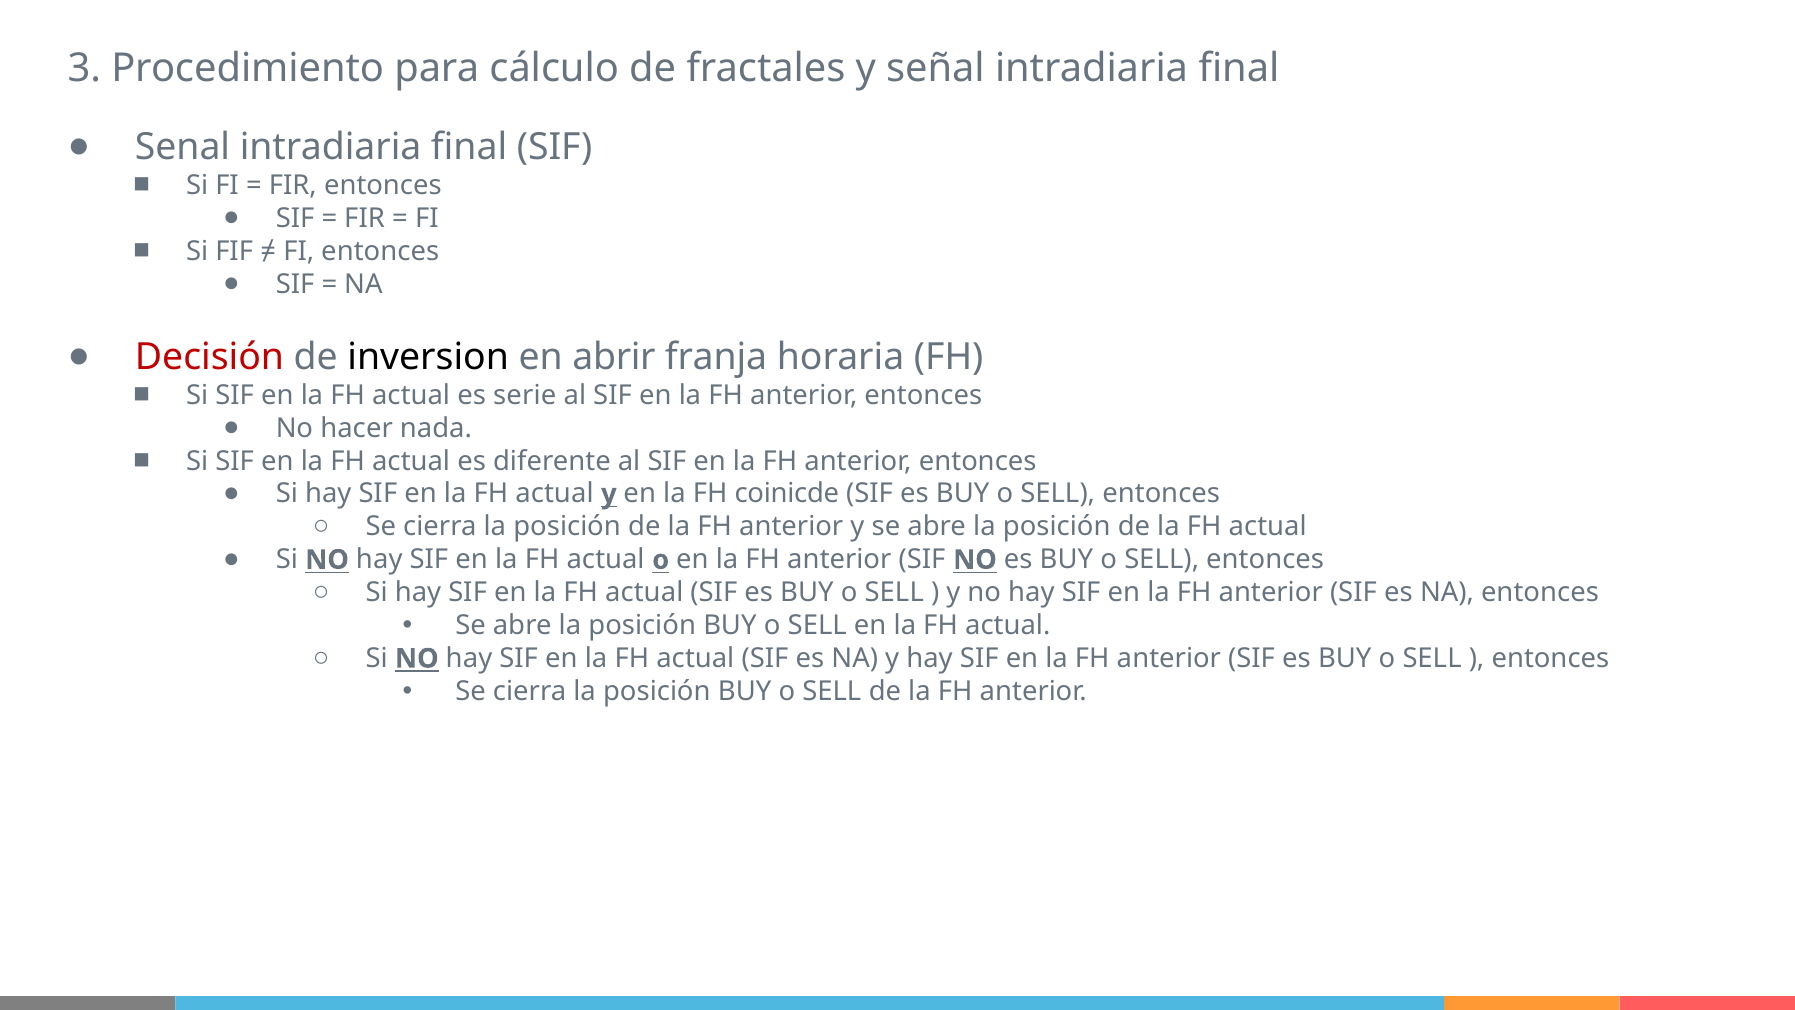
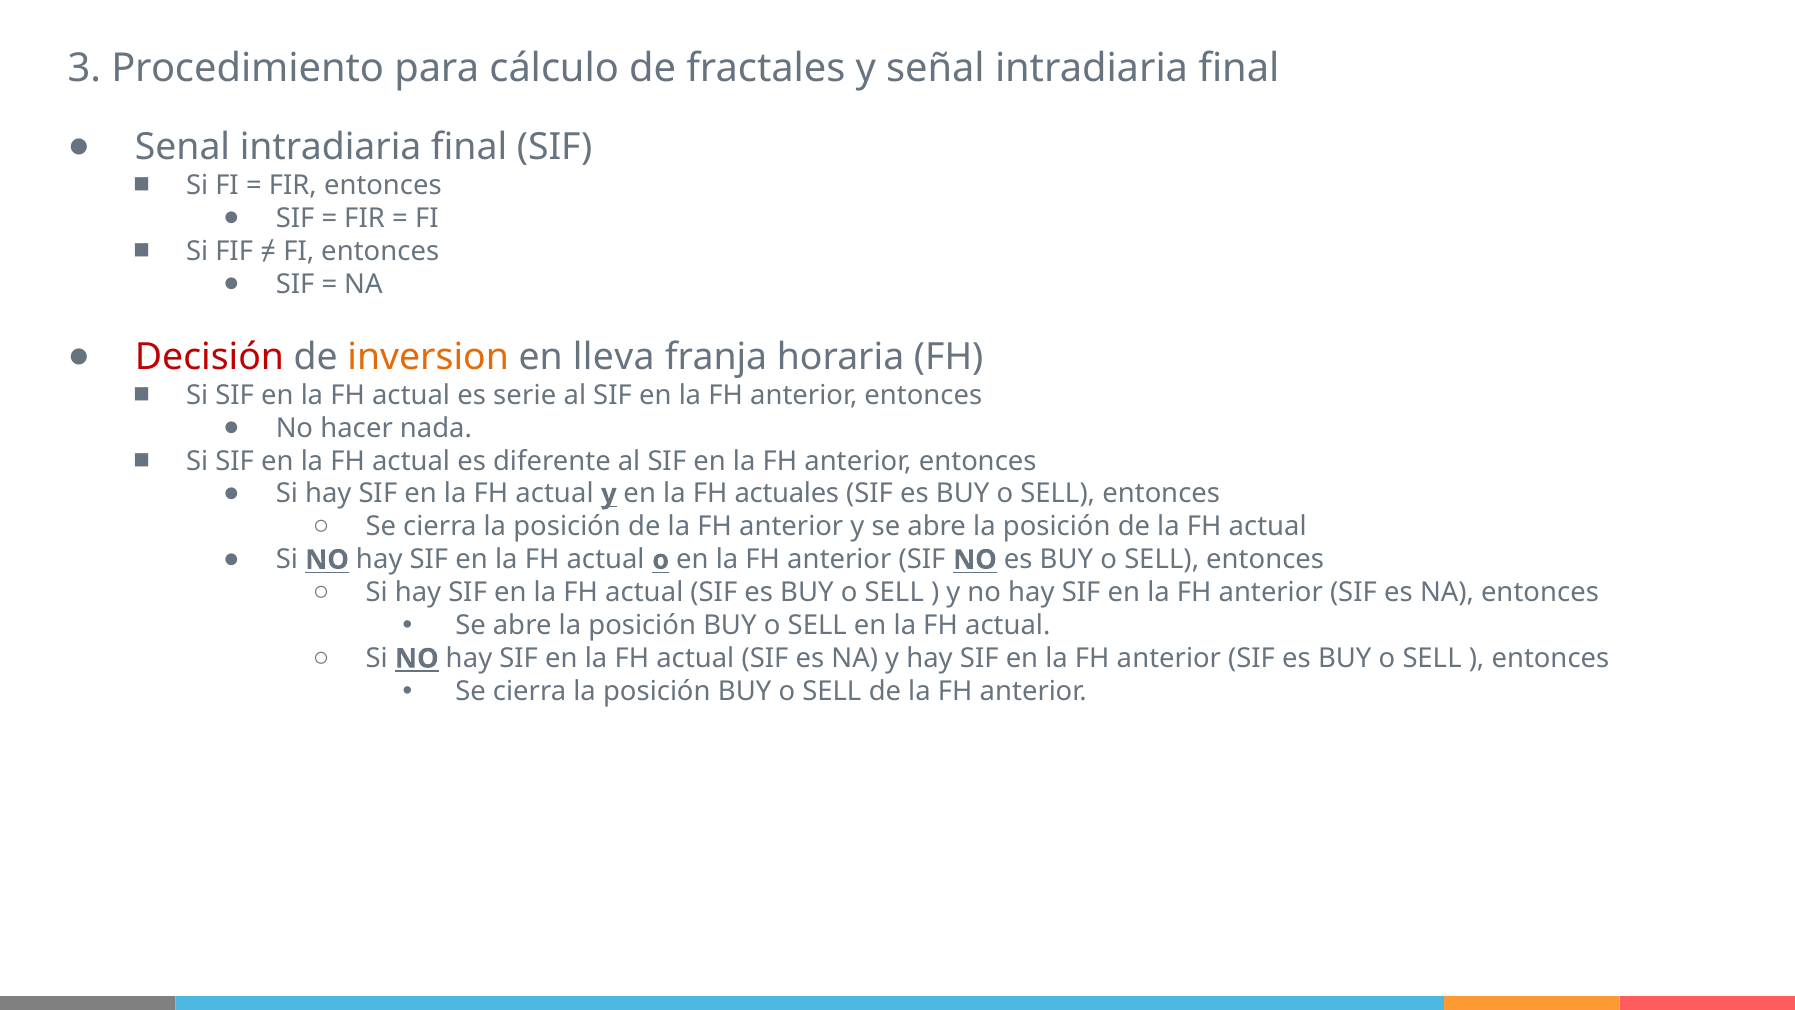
inversion colour: black -> orange
abrir: abrir -> lleva
coinicde: coinicde -> actuales
